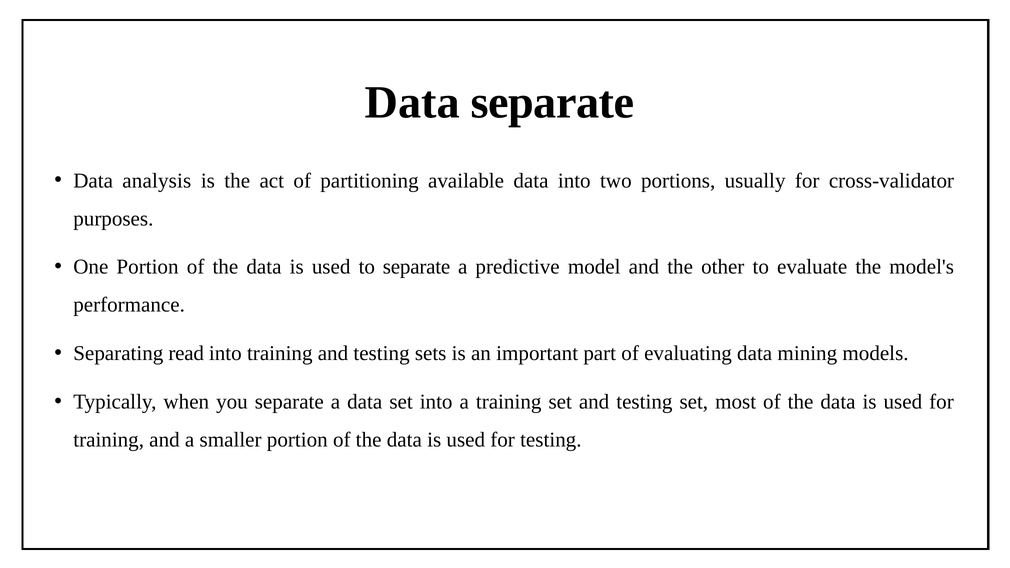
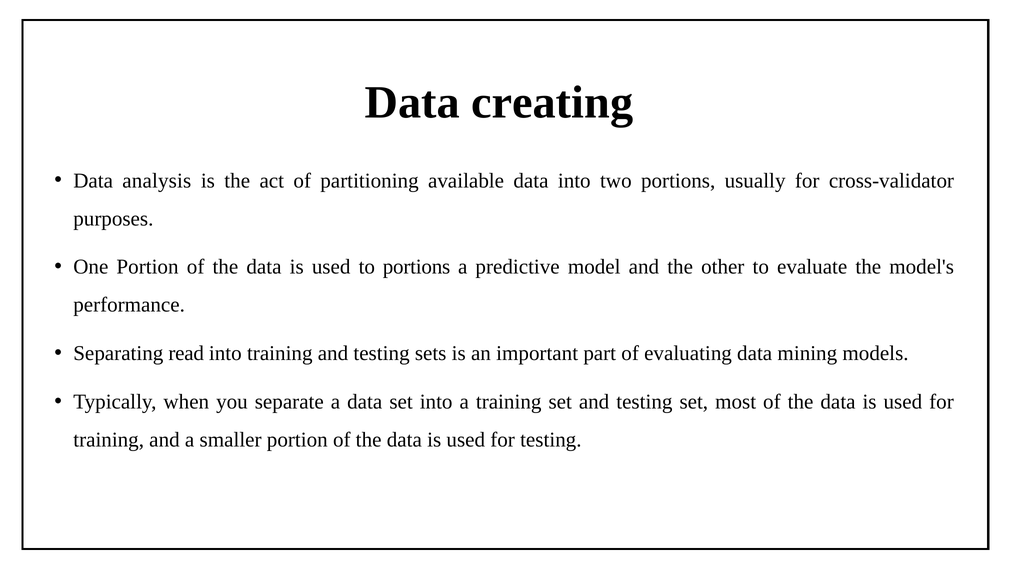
Data separate: separate -> creating
to separate: separate -> portions
